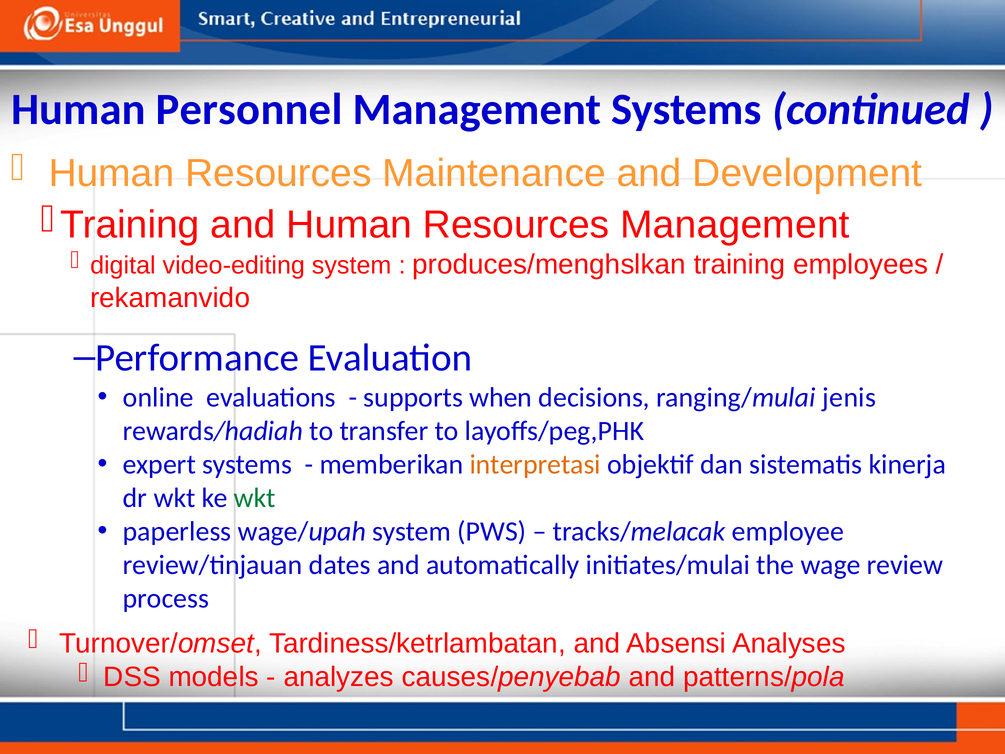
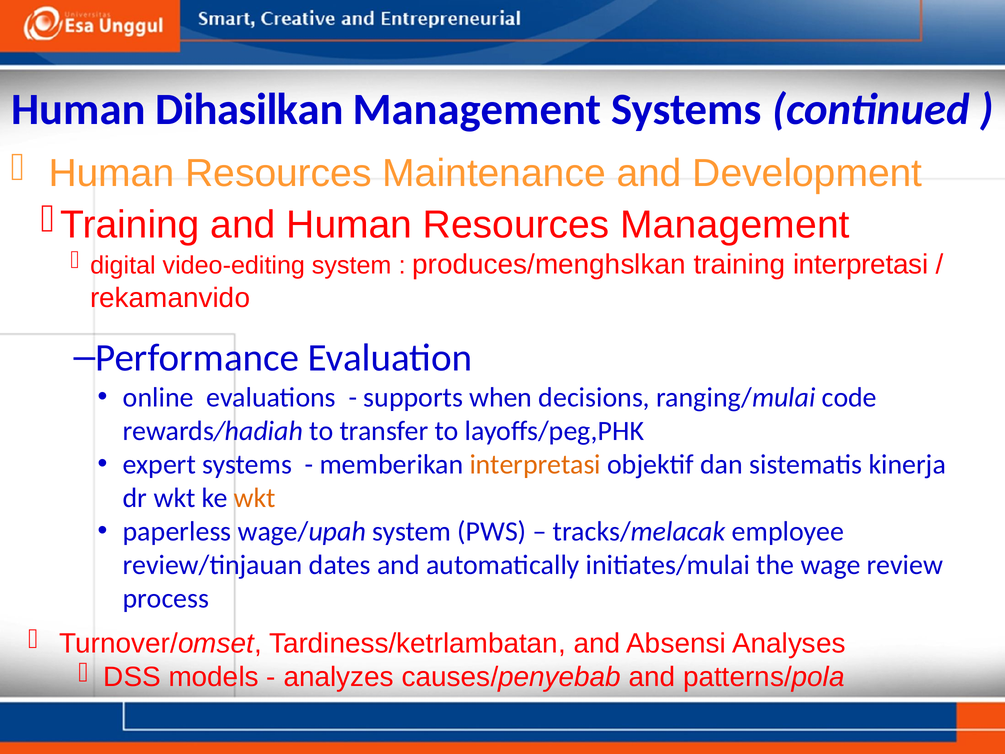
Personnel: Personnel -> Dihasilkan
training employees: employees -> interpretasi
jenis: jenis -> code
wkt at (255, 498) colour: green -> orange
